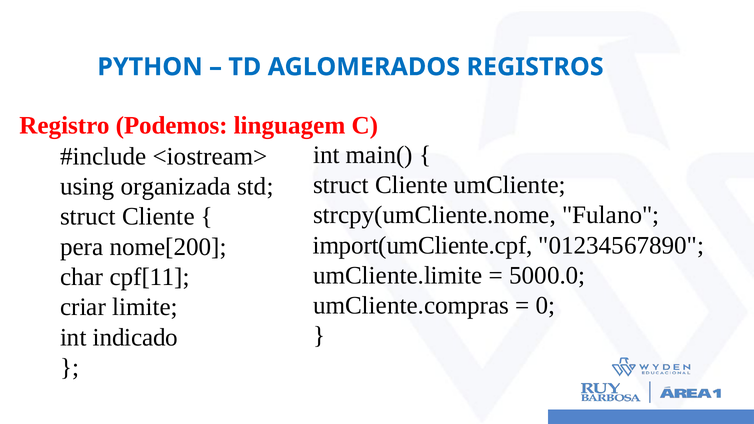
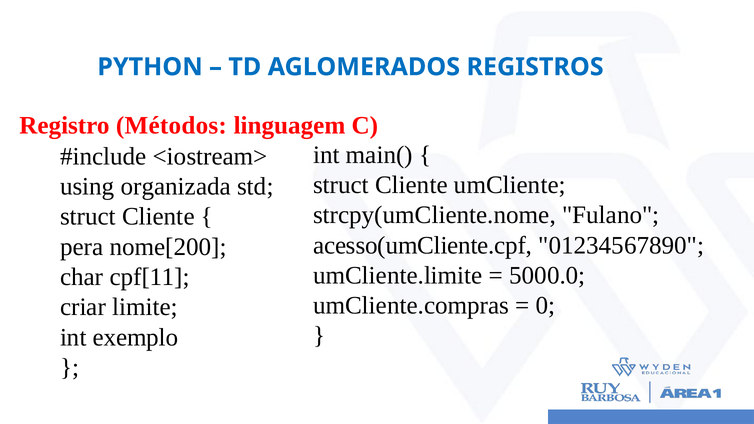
Podemos: Podemos -> Métodos
import(umCliente.cpf: import(umCliente.cpf -> acesso(umCliente.cpf
indicado: indicado -> exemplo
